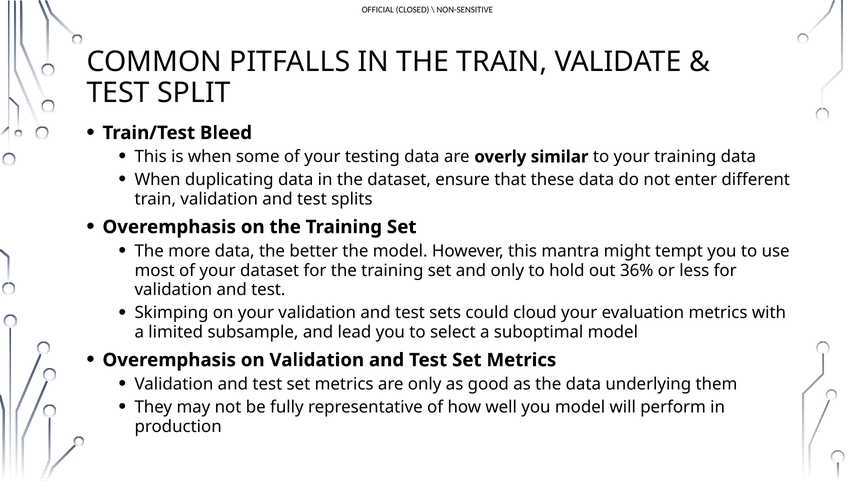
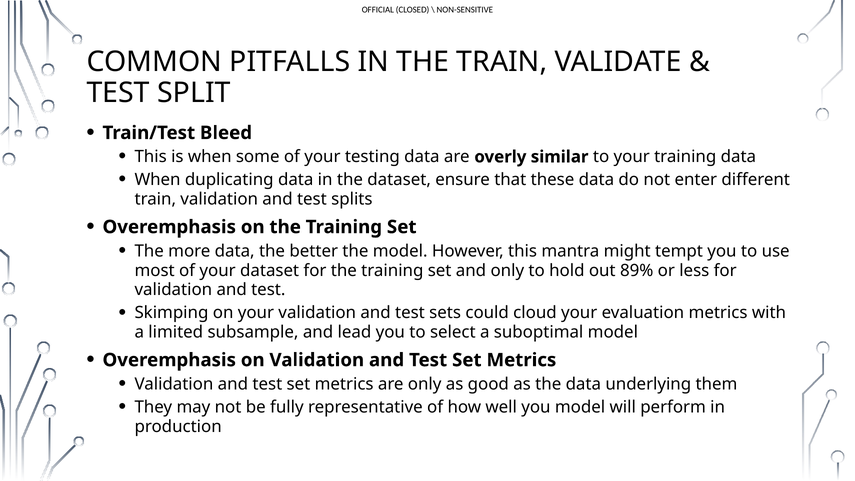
36%: 36% -> 89%
